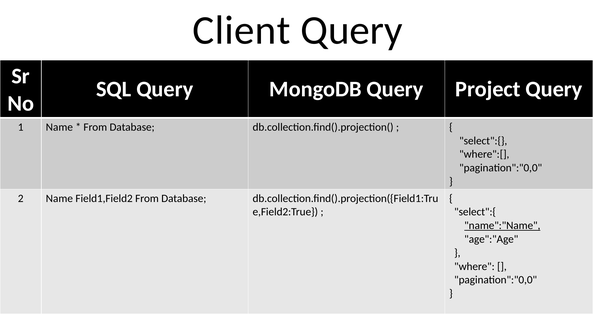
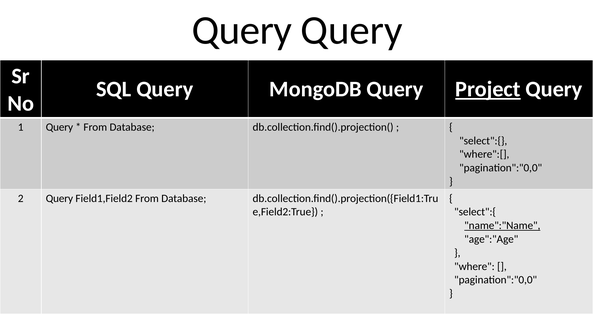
Client at (241, 30): Client -> Query
Project underline: none -> present
1 Name: Name -> Query
2 Name: Name -> Query
